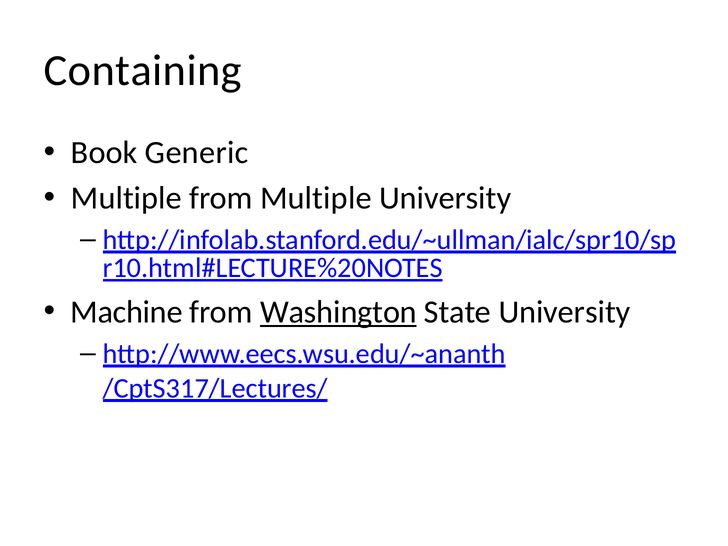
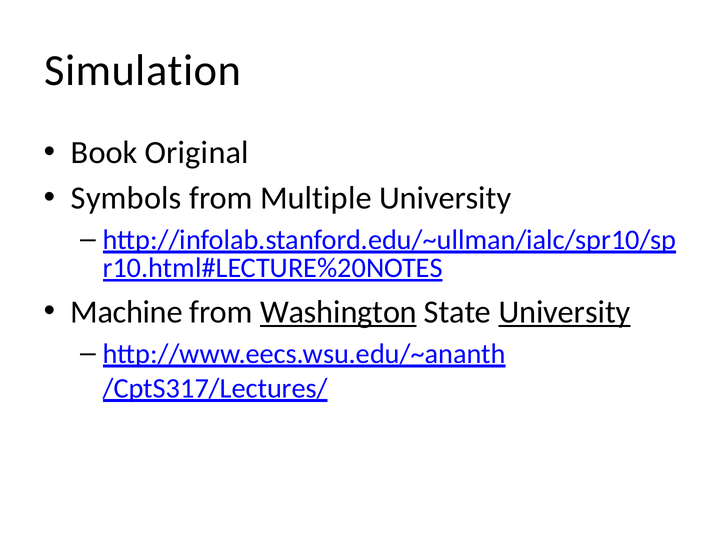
Containing: Containing -> Simulation
Generic: Generic -> Original
Multiple at (126, 198): Multiple -> Symbols
University at (564, 312) underline: none -> present
